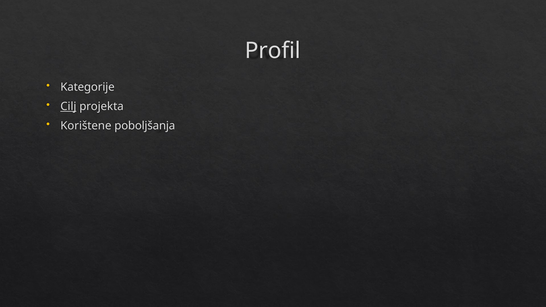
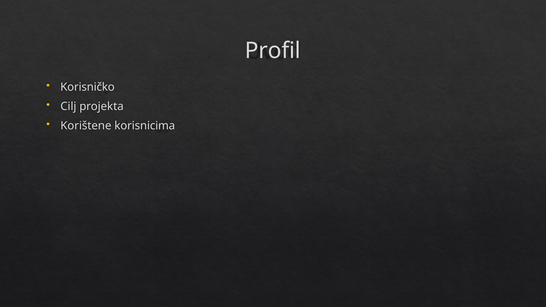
Kategorije: Kategorije -> Korisničko
Cilj underline: present -> none
poboljšanja: poboljšanja -> korisnicima
